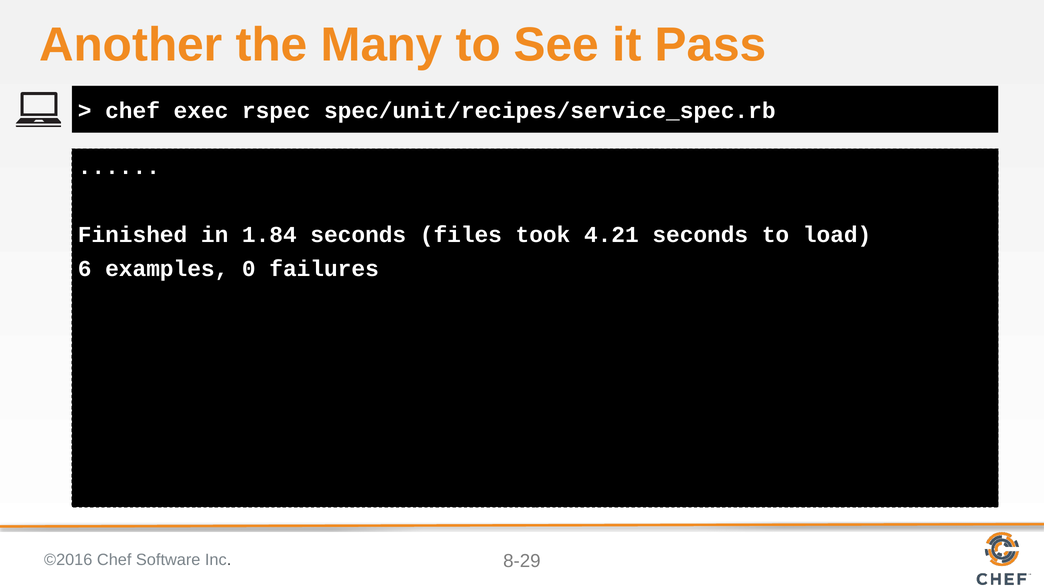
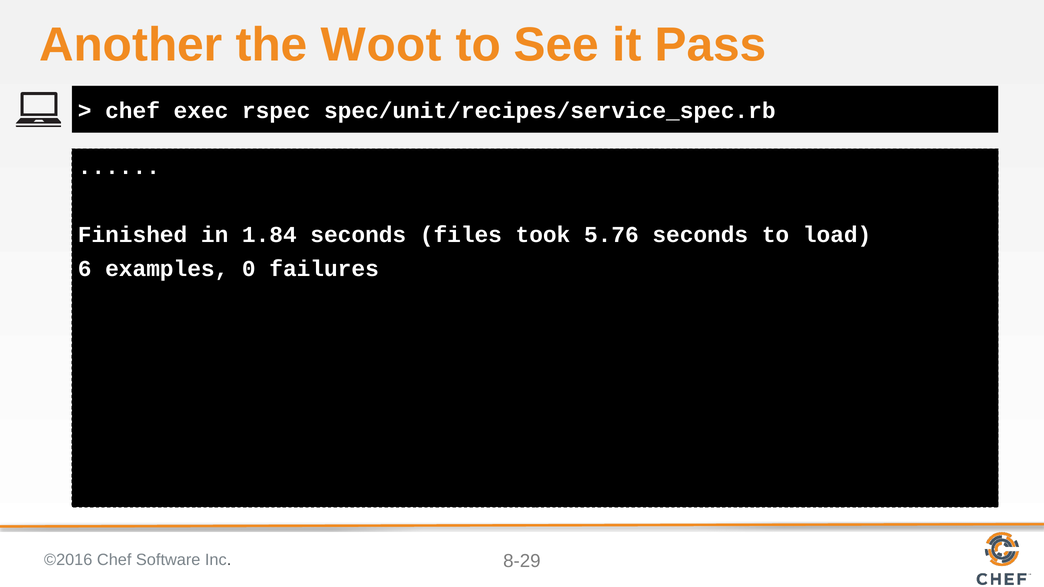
Many: Many -> Woot
4.21: 4.21 -> 5.76
